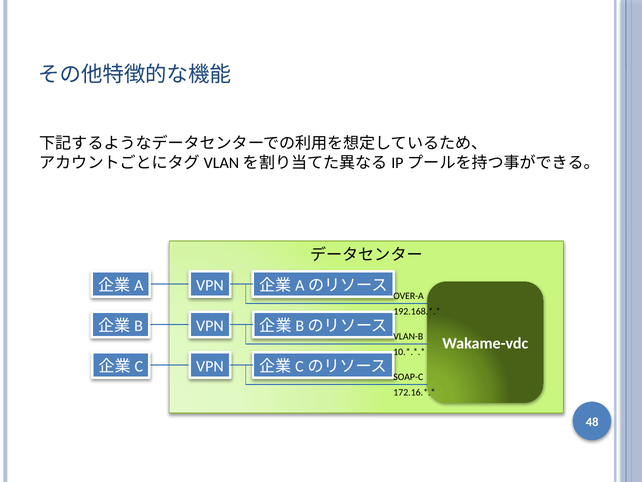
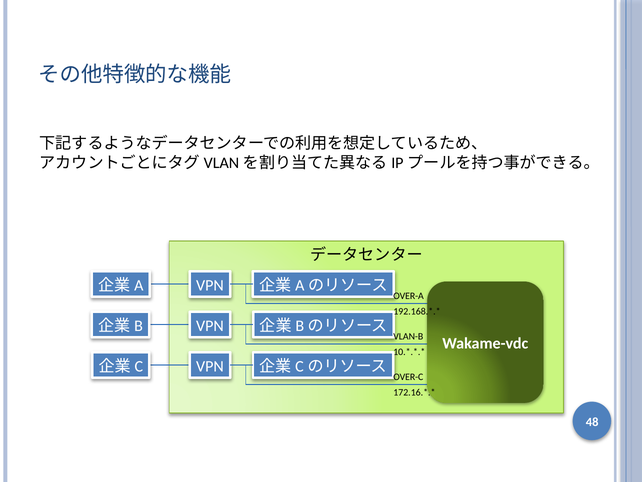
SOAP-C: SOAP-C -> OVER-C
